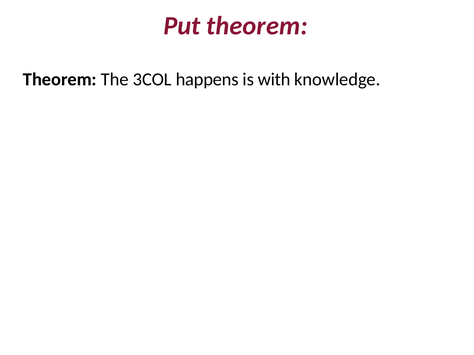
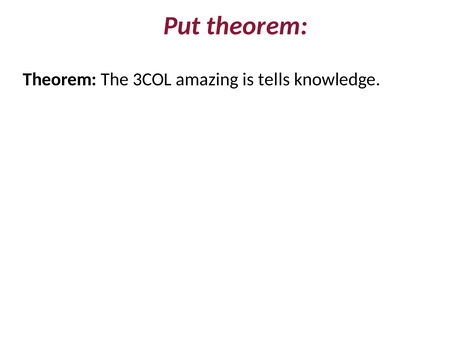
happens: happens -> amazing
with: with -> tells
